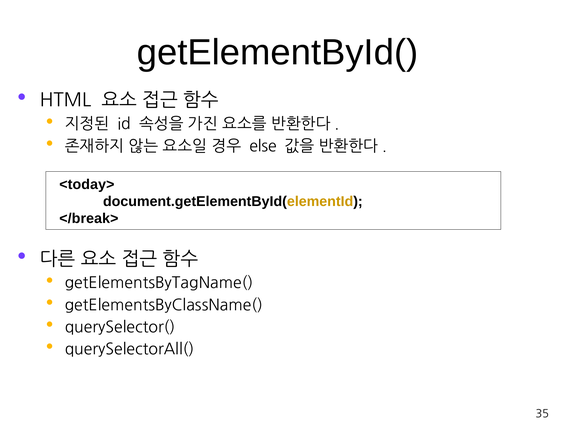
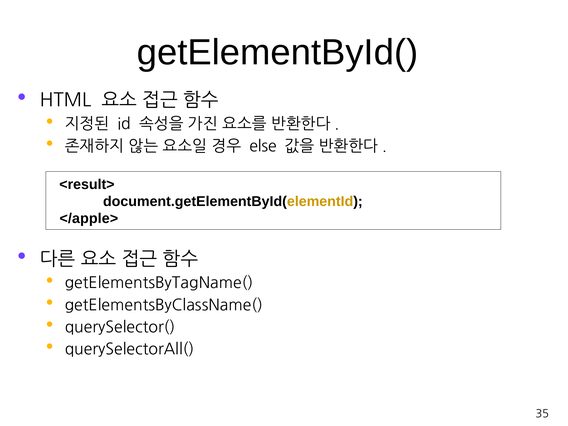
<today>: <today> -> <result>
</break>: </break> -> </apple>
